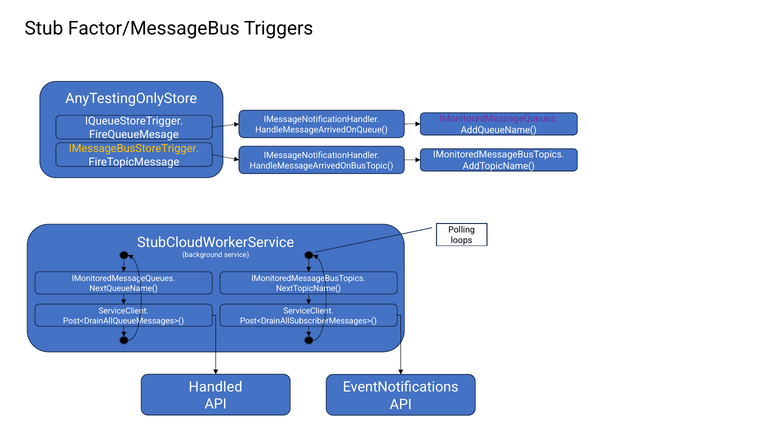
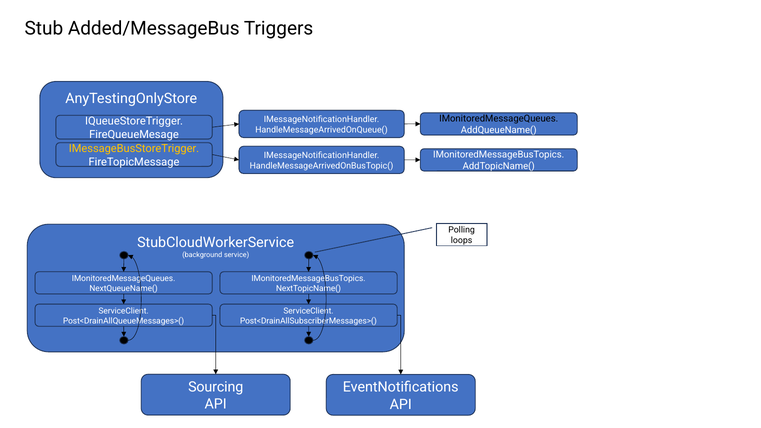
Factor/MessageBus: Factor/MessageBus -> Added/MessageBus
IMonitoredMessageQueues at (499, 119) colour: purple -> black
Handled: Handled -> Sourcing
